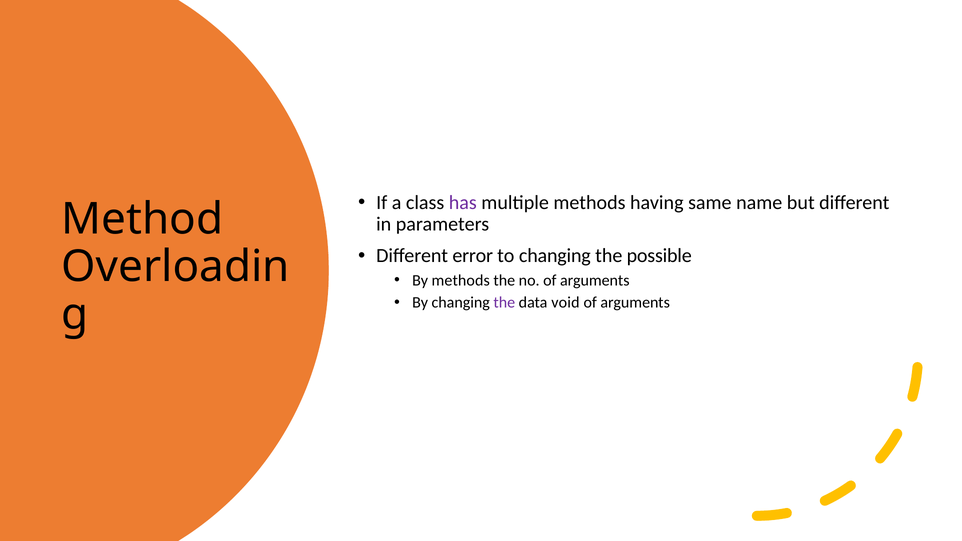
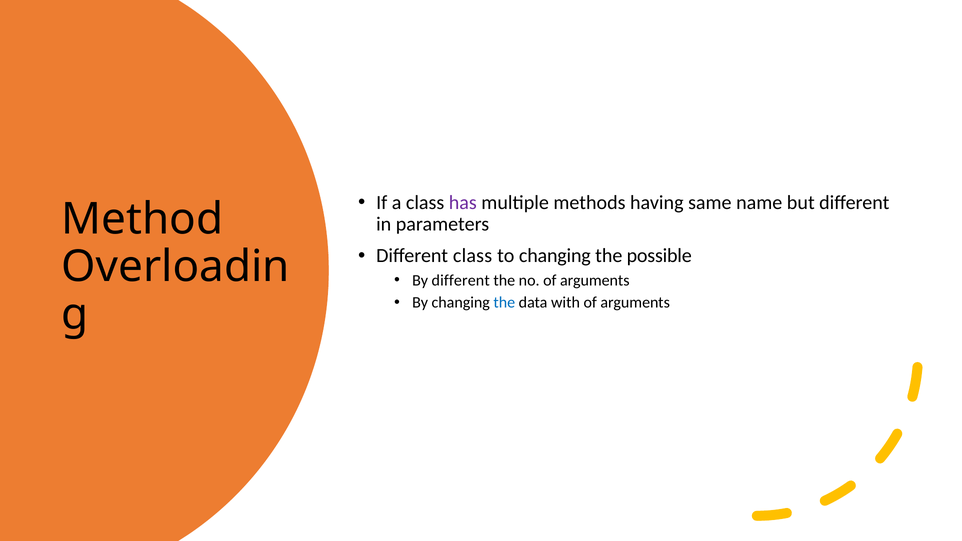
Different error: error -> class
By methods: methods -> different
the at (504, 303) colour: purple -> blue
void: void -> with
